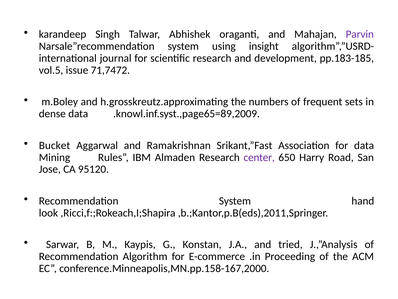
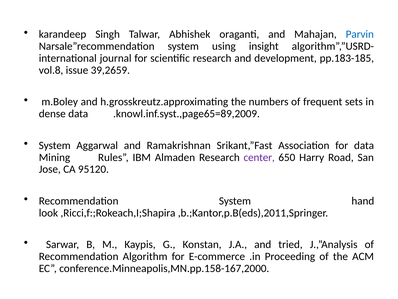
Parvin colour: purple -> blue
vol.5: vol.5 -> vol.8
71,7472: 71,7472 -> 39,2659
Bucket at (55, 145): Bucket -> System
